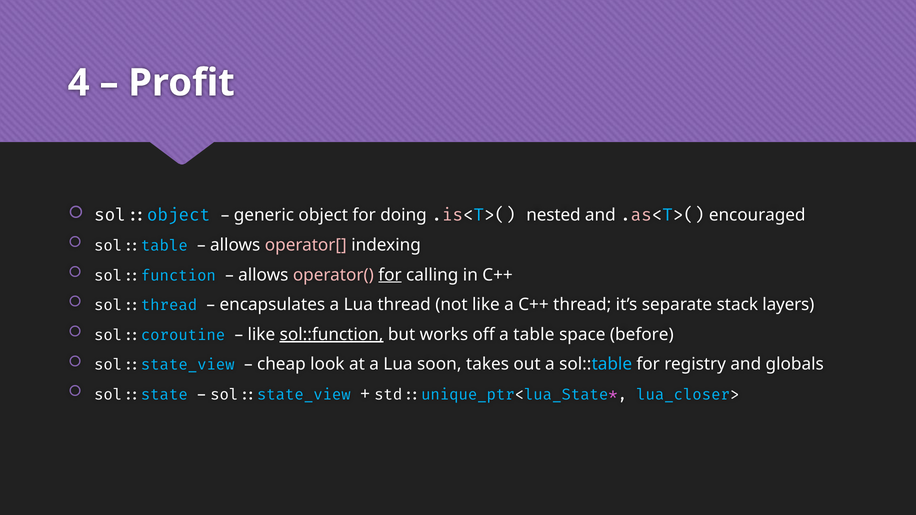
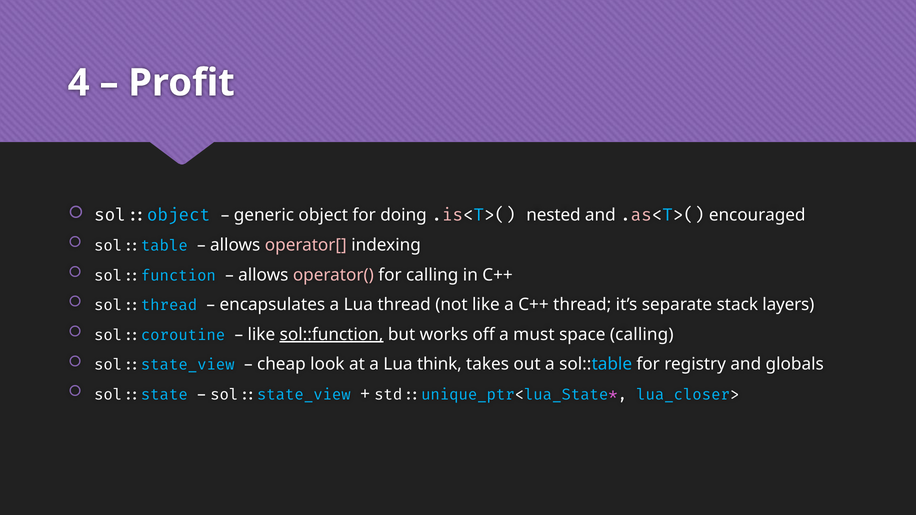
for at (390, 275) underline: present -> none
table: table -> must
space before: before -> calling
soon: soon -> think
